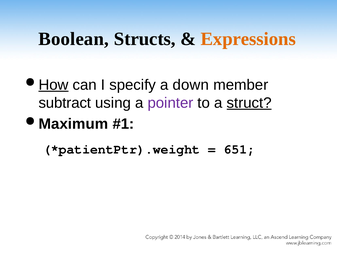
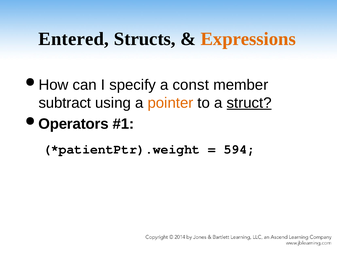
Boolean: Boolean -> Entered
How underline: present -> none
down: down -> const
pointer colour: purple -> orange
Maximum: Maximum -> Operators
651: 651 -> 594
